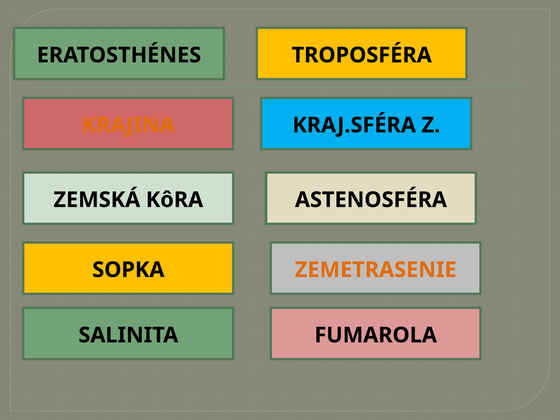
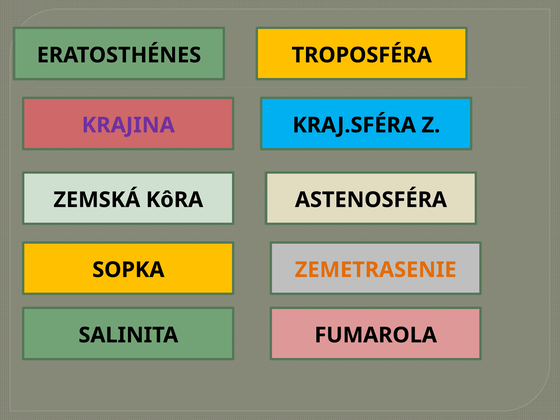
KRAJINA colour: orange -> purple
